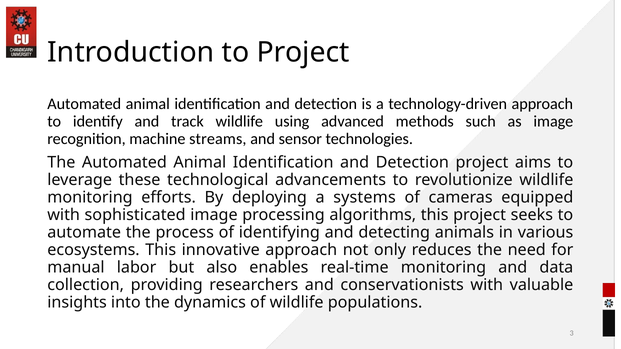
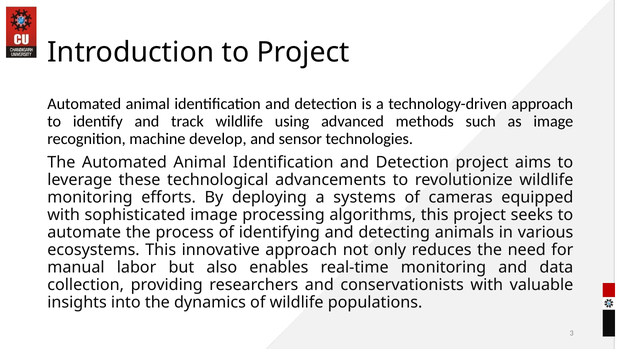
streams: streams -> develop
